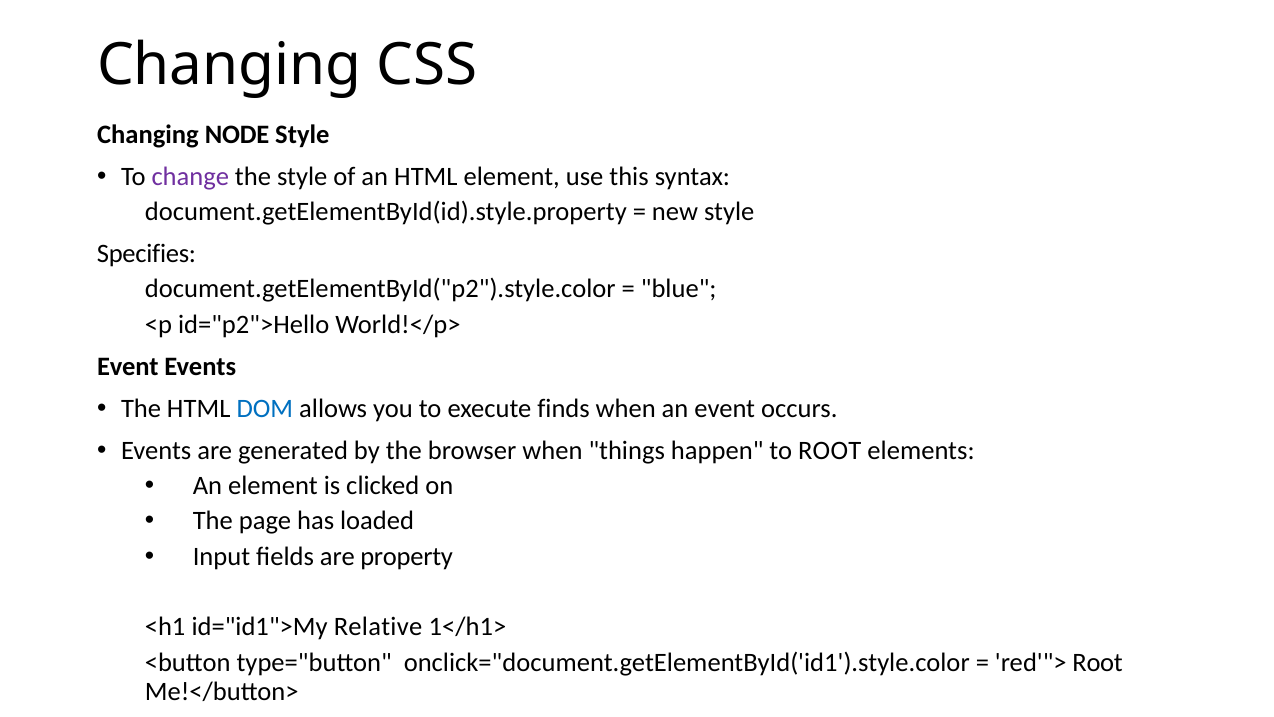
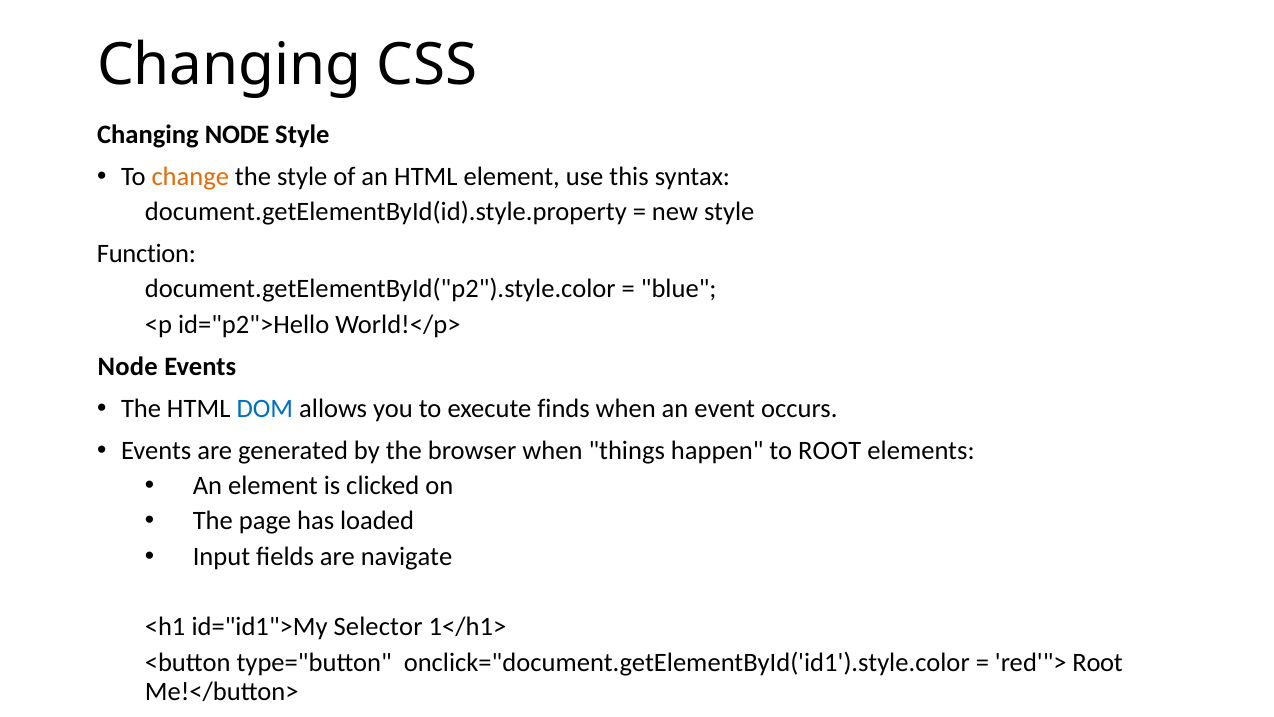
change colour: purple -> orange
Specifies: Specifies -> Function
Event at (128, 366): Event -> Node
property: property -> navigate
Relative: Relative -> Selector
